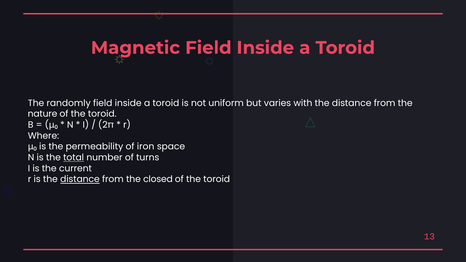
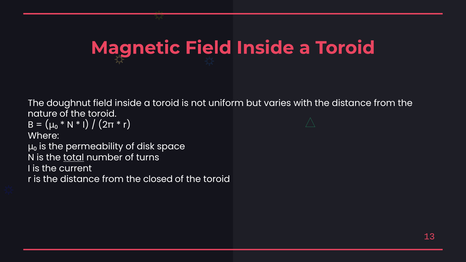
randomly: randomly -> doughnut
iron: iron -> disk
distance at (80, 179) underline: present -> none
